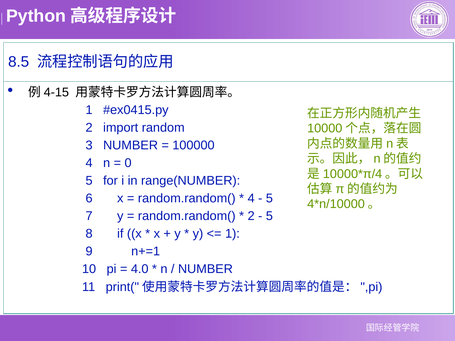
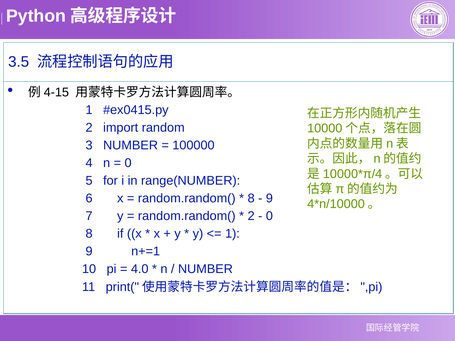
8.5: 8.5 -> 3.5
4 at (251, 199): 4 -> 8
5 at (269, 199): 5 -> 9
5 at (269, 216): 5 -> 0
